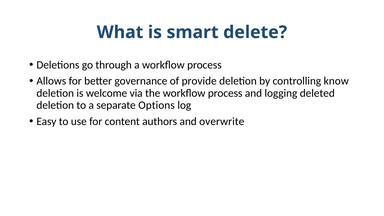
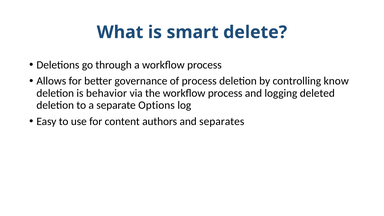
of provide: provide -> process
welcome: welcome -> behavior
overwrite: overwrite -> separates
